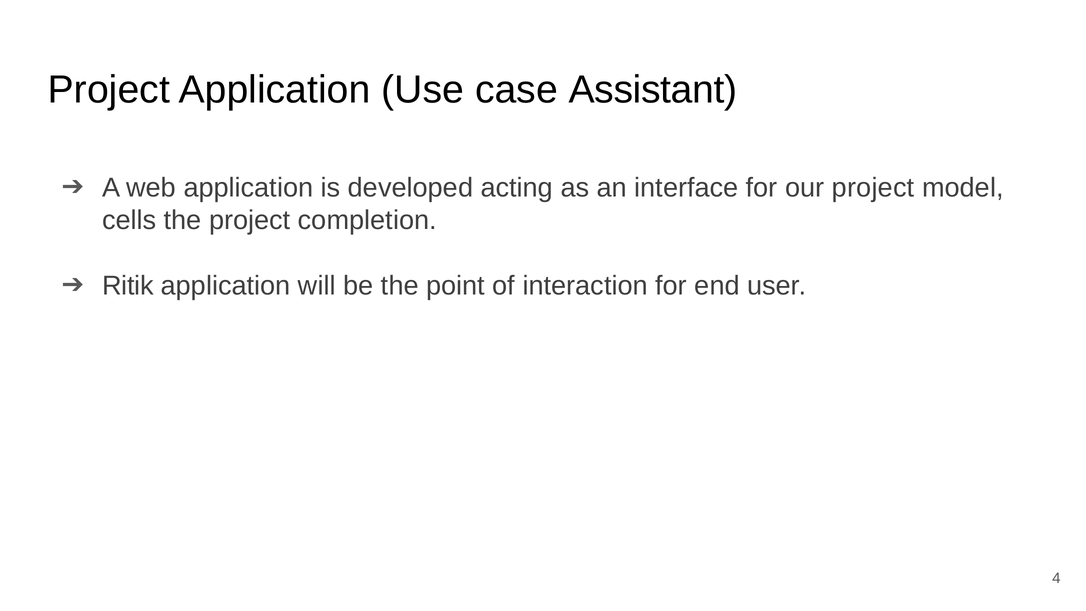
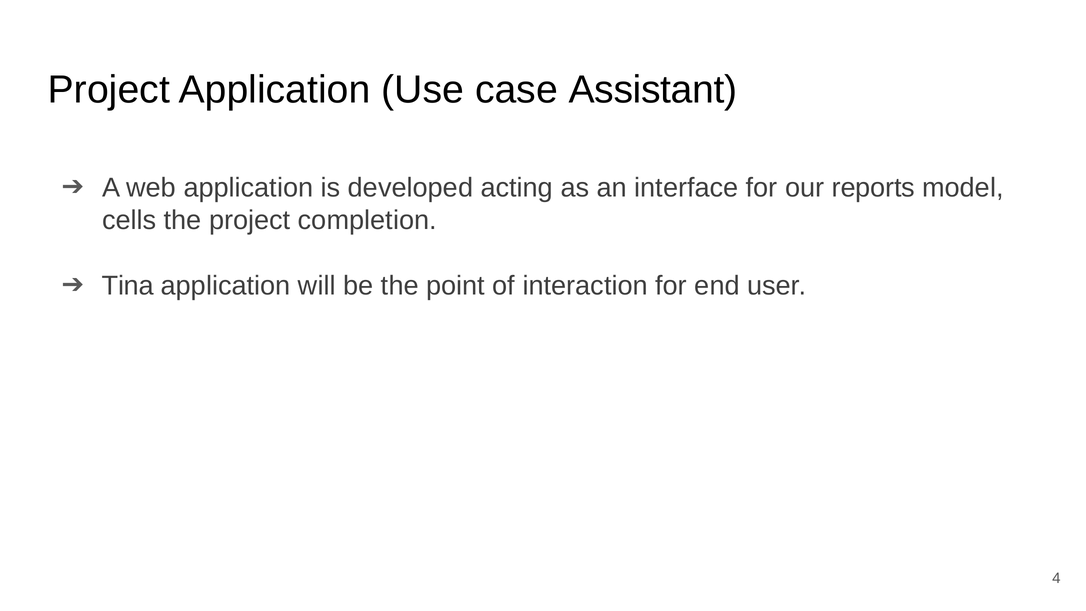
our project: project -> reports
Ritik: Ritik -> Tina
